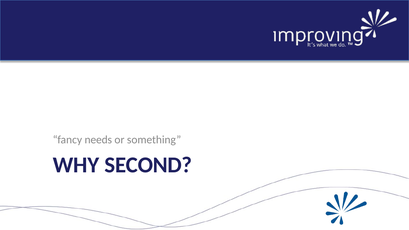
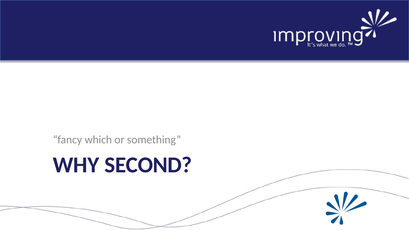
needs: needs -> which
